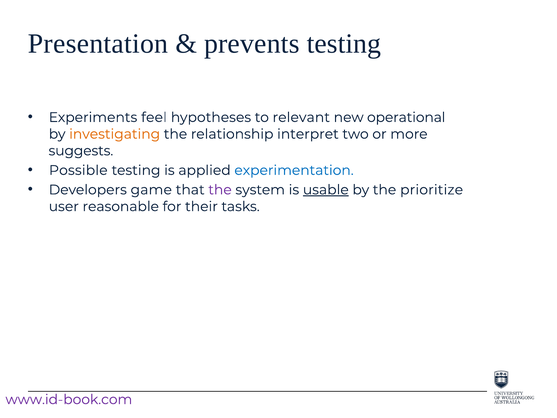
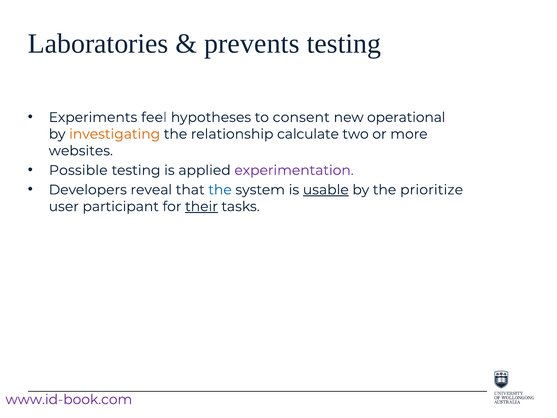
Presentation: Presentation -> Laboratories
relevant: relevant -> consent
interpret: interpret -> calculate
suggests: suggests -> websites
experimentation colour: blue -> purple
game: game -> reveal
the at (220, 190) colour: purple -> blue
reasonable: reasonable -> participant
their underline: none -> present
